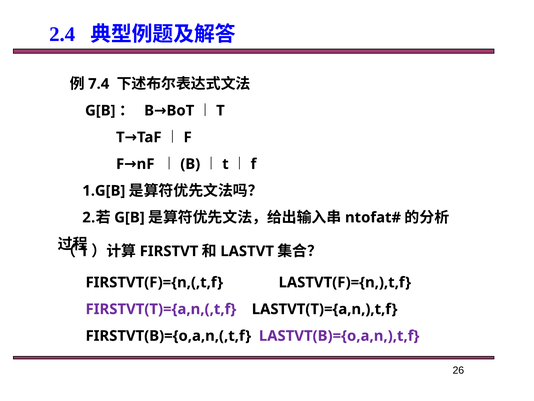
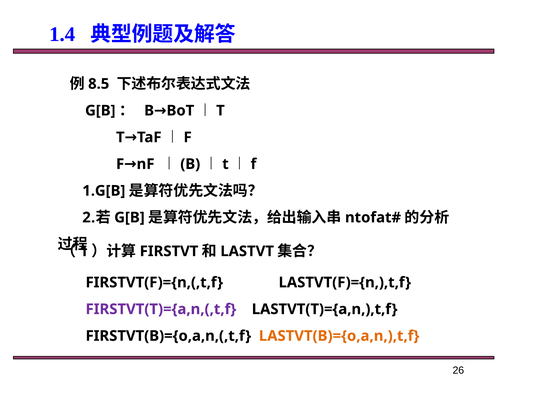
2.4: 2.4 -> 1.4
7.4: 7.4 -> 8.5
LASTVT(B)={o,a,n,),t,f colour: purple -> orange
